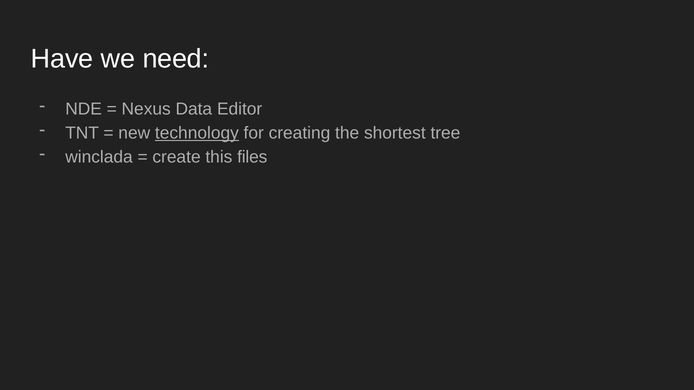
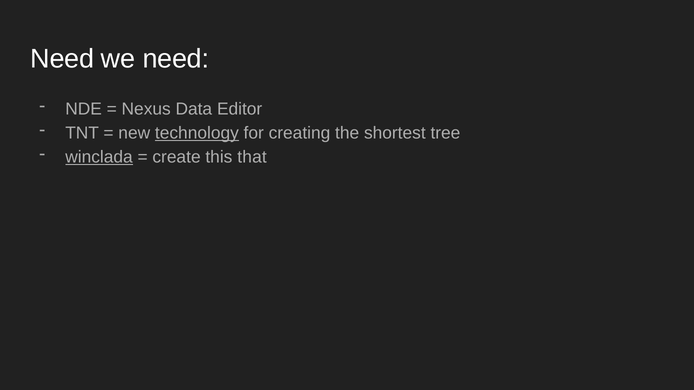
Have at (62, 59): Have -> Need
winclada underline: none -> present
files: files -> that
